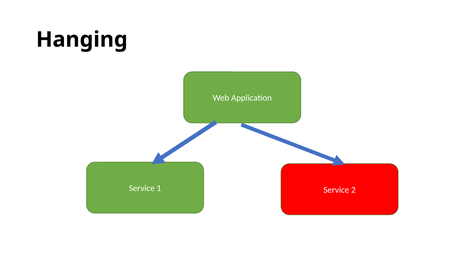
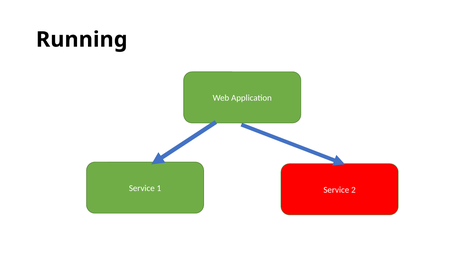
Hanging: Hanging -> Running
